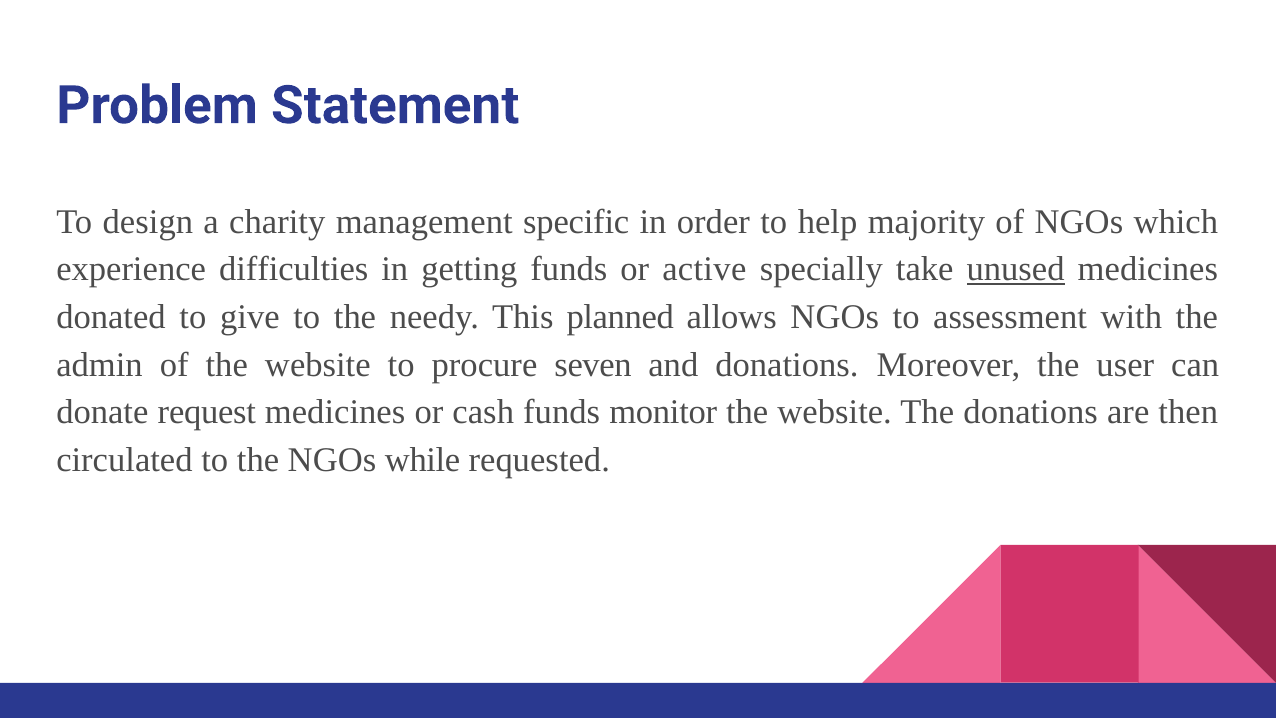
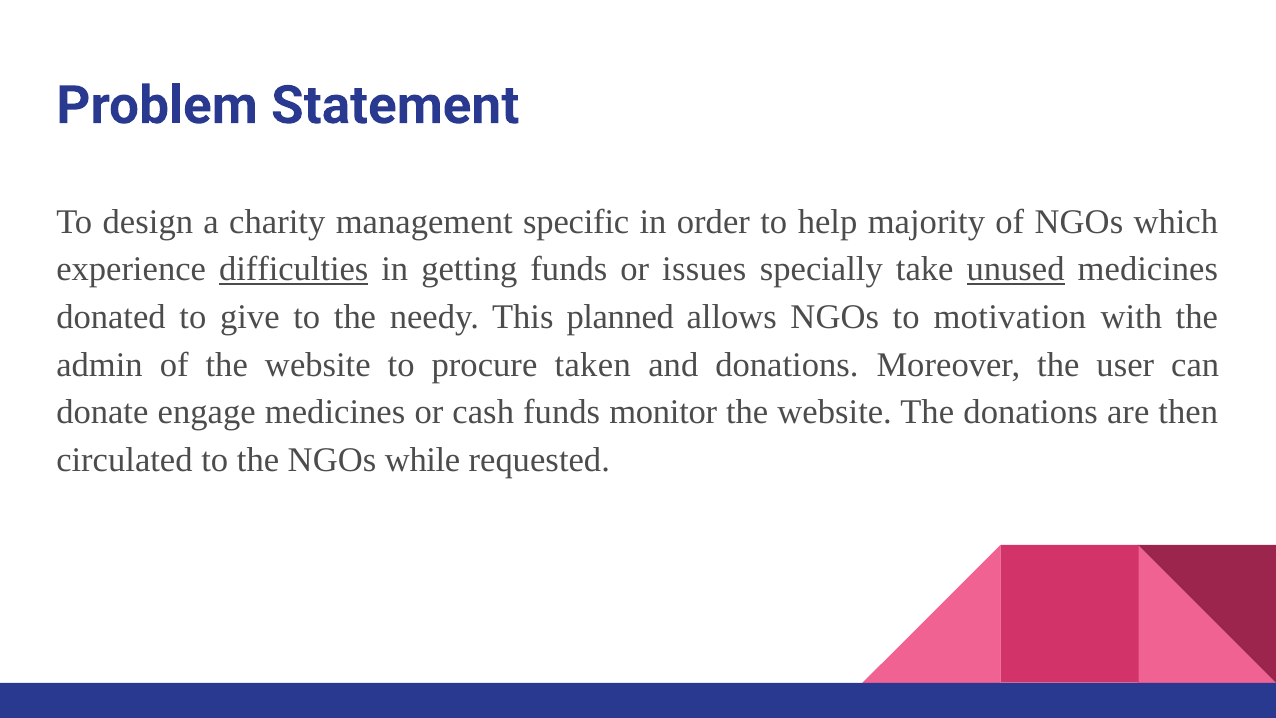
difficulties underline: none -> present
active: active -> issues
assessment: assessment -> motivation
seven: seven -> taken
request: request -> engage
